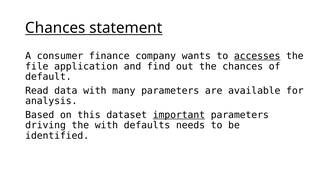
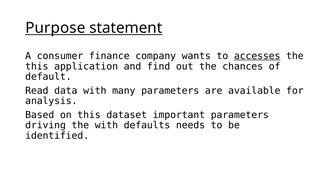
Chances at (55, 28): Chances -> Purpose
file at (37, 66): file -> this
important underline: present -> none
